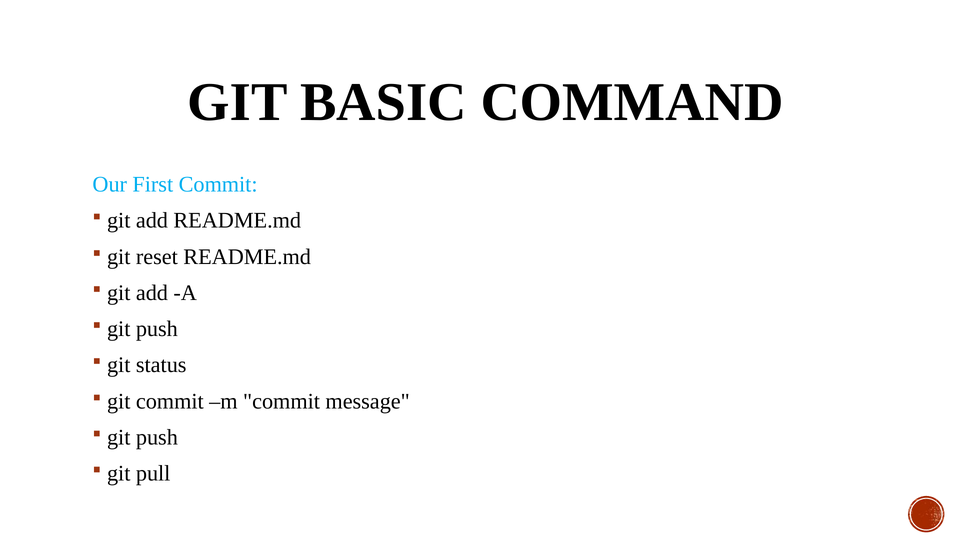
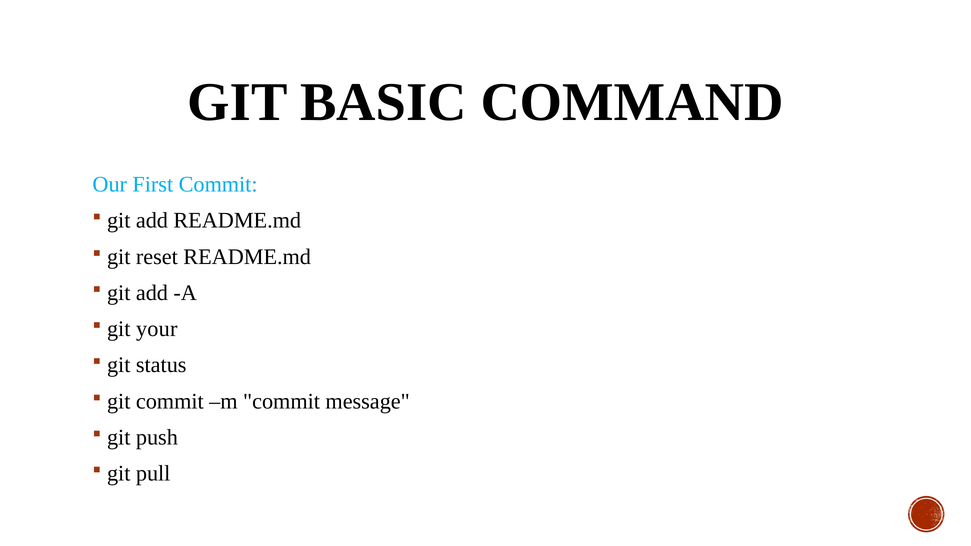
push at (157, 329): push -> your
